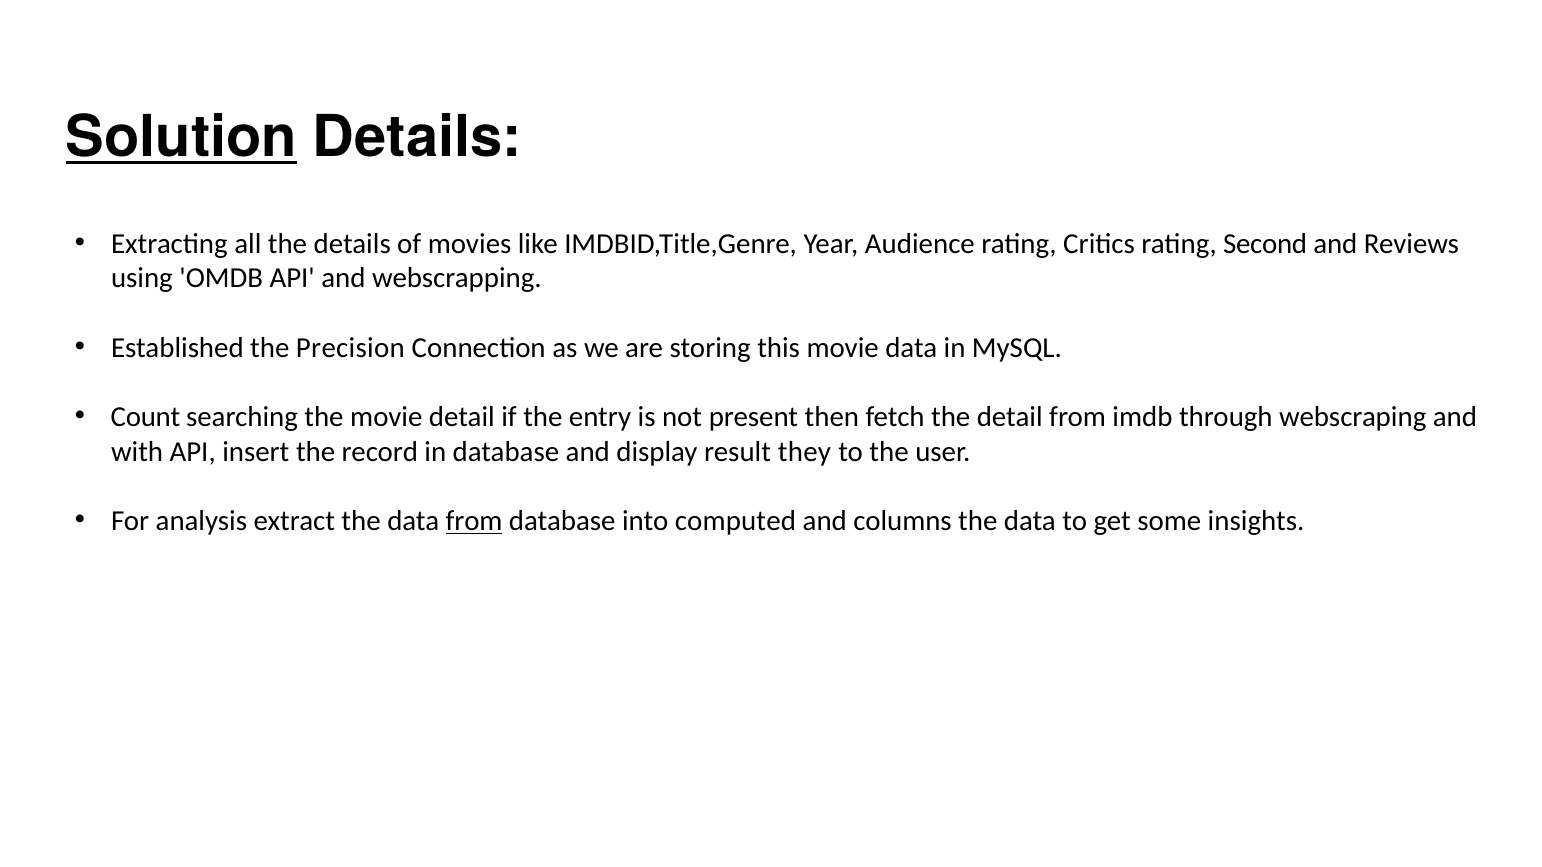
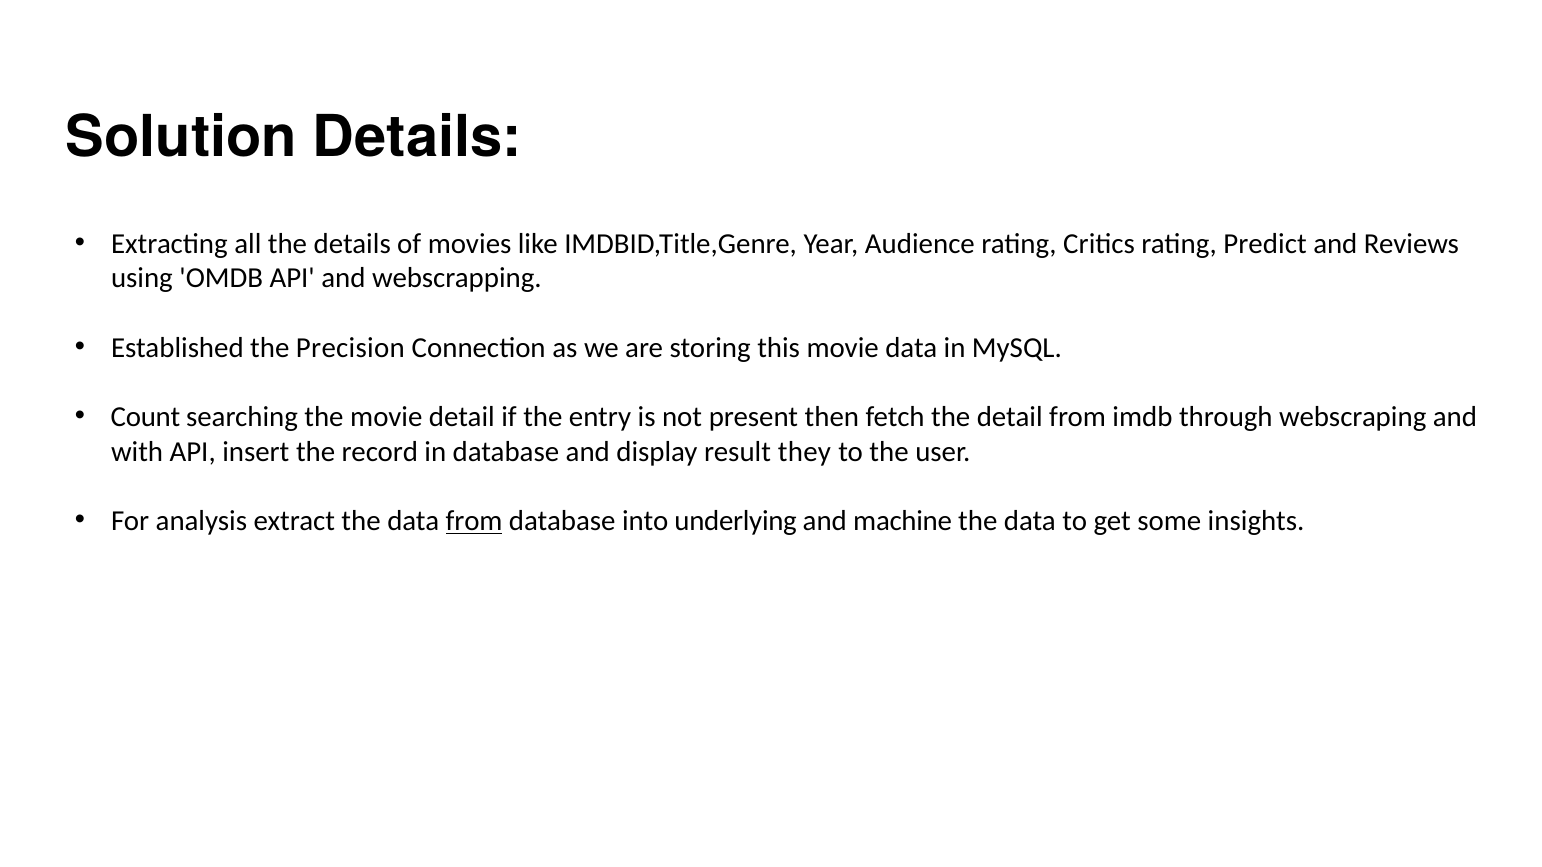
Solution underline: present -> none
Second: Second -> Predict
computed: computed -> underlying
columns: columns -> machine
